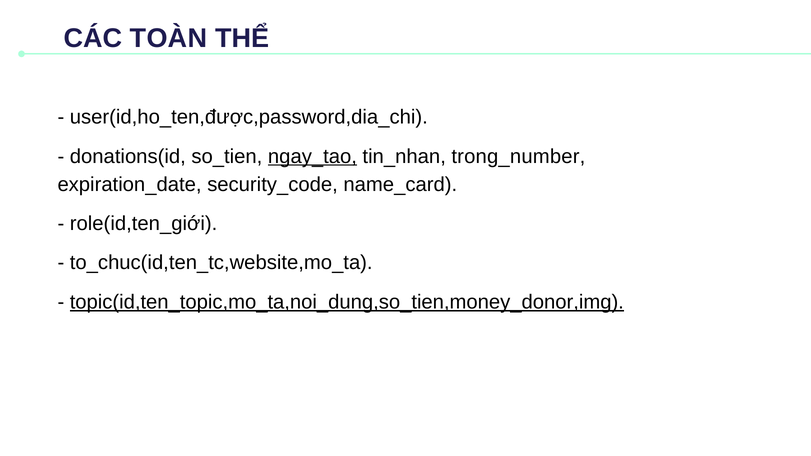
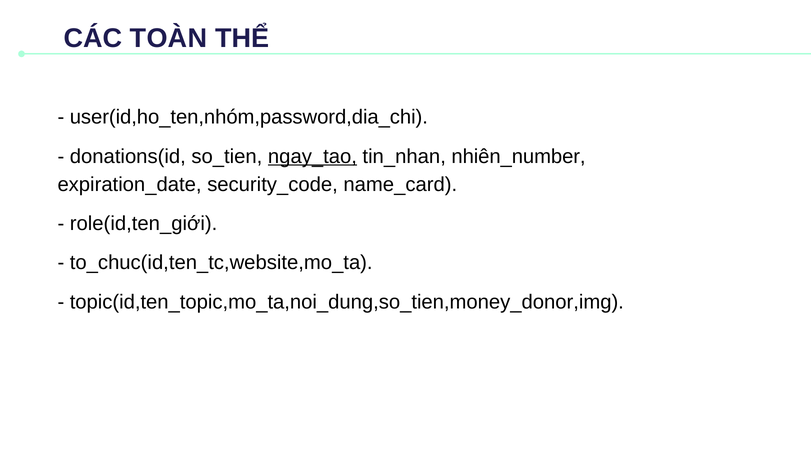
user(id,ho_ten,được,password,dia_chi: user(id,ho_ten,được,password,dia_chi -> user(id,ho_ten,nhóm,password,dia_chi
trong_number: trong_number -> nhiên_number
topic(id,ten_topic,mo_ta,noi_dung,so_tien,money_donor,img underline: present -> none
